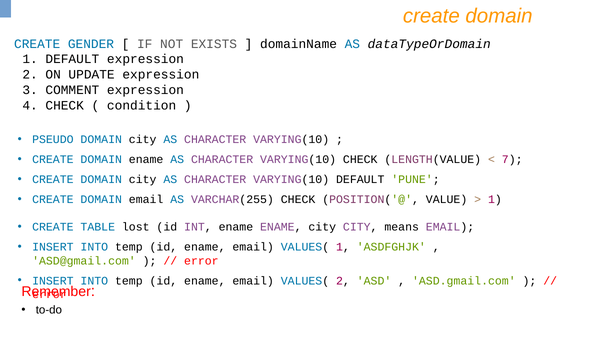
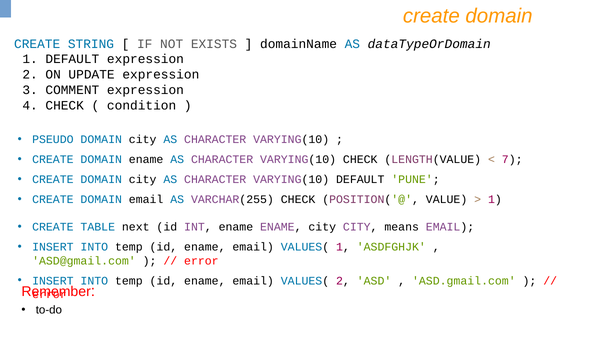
GENDER: GENDER -> STRING
lost: lost -> next
